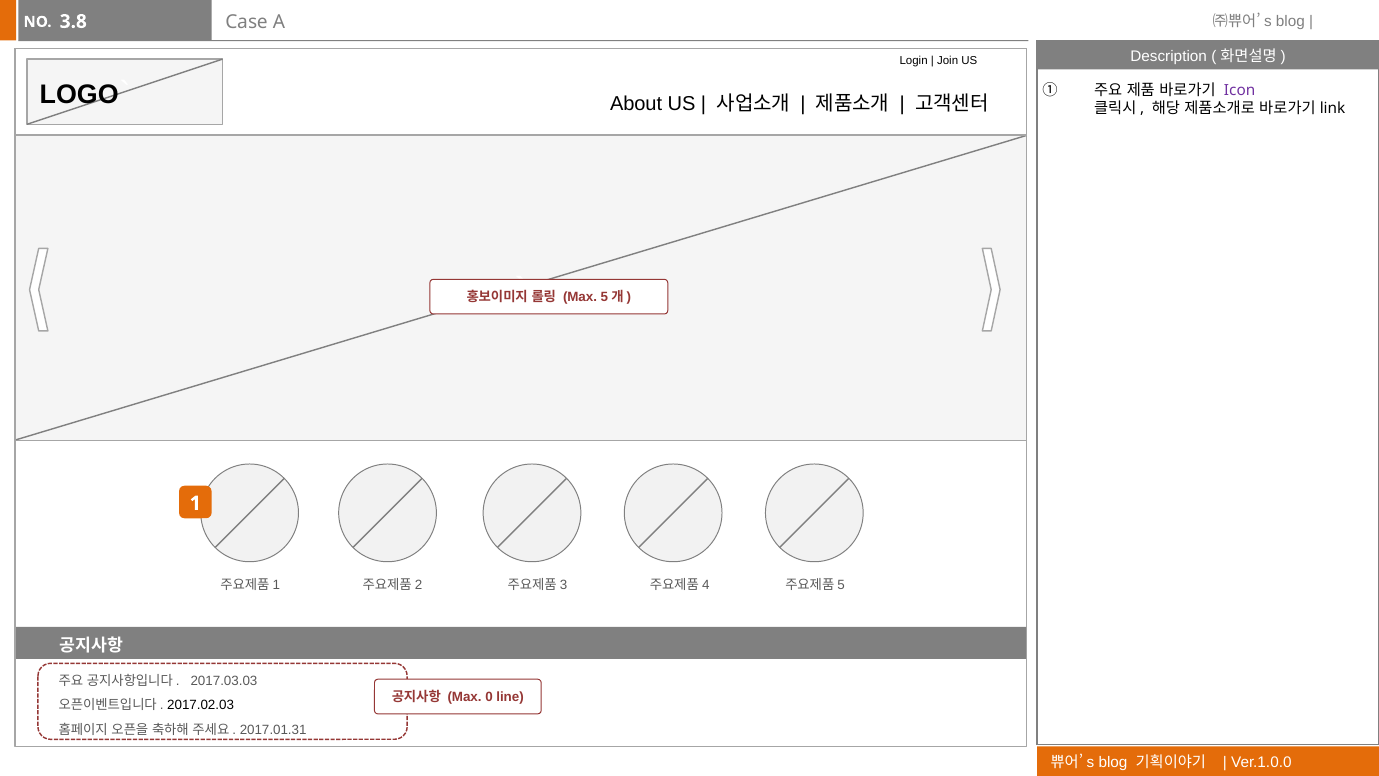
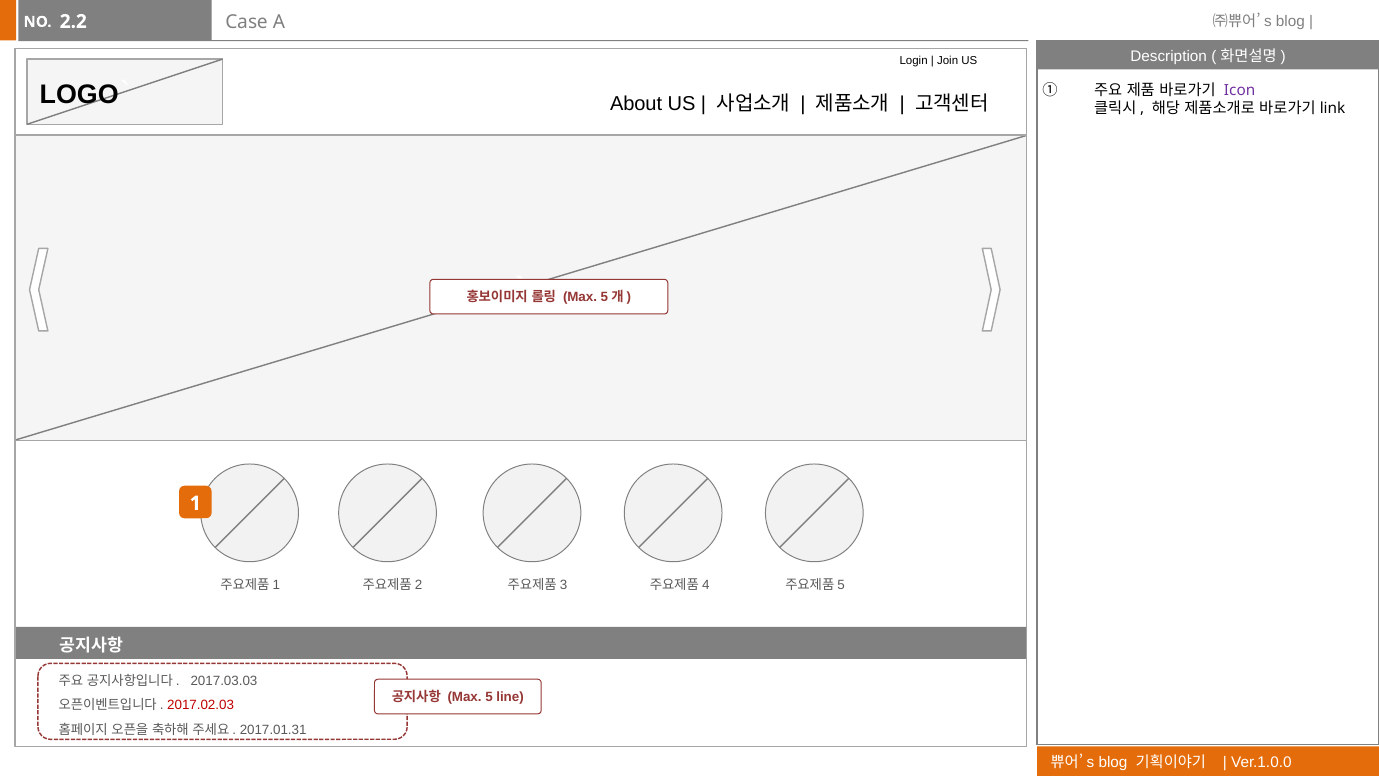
3.8: 3.8 -> 2.2
0: 0 -> 5
2017.02.03 colour: black -> red
